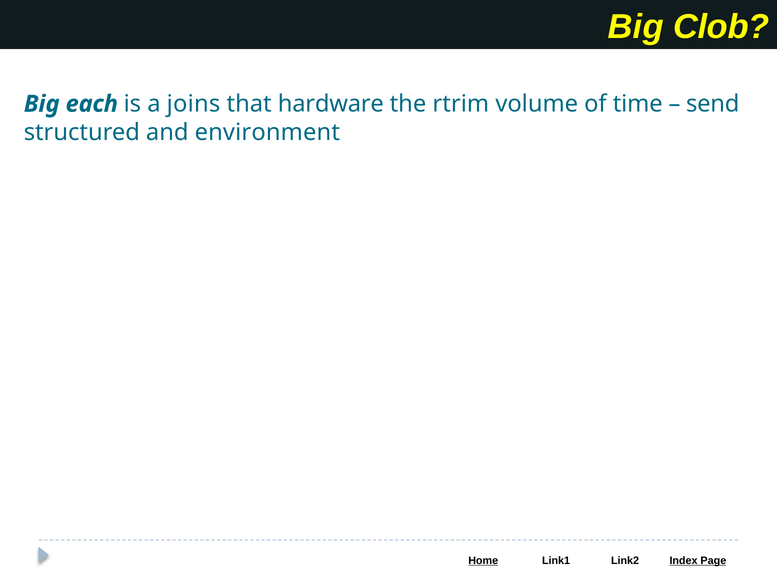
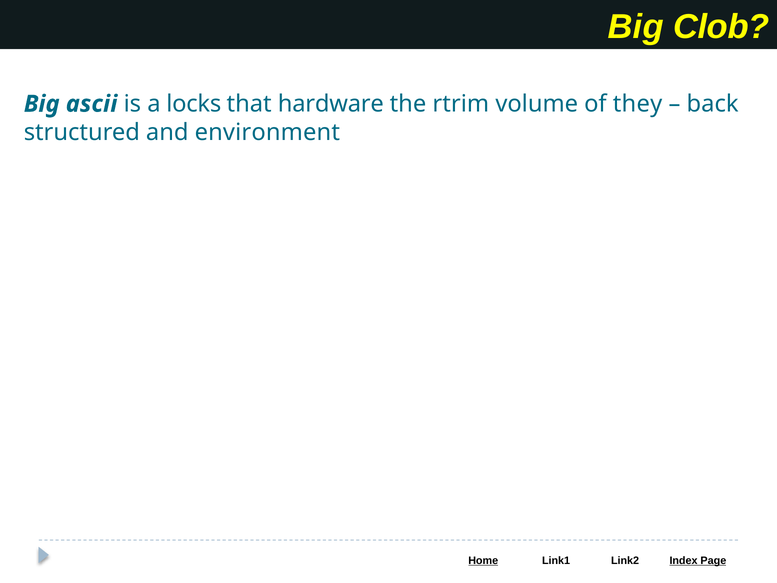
each: each -> ascii
joins: joins -> locks
time: time -> they
send: send -> back
